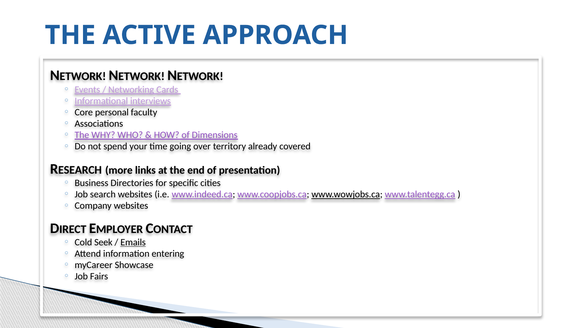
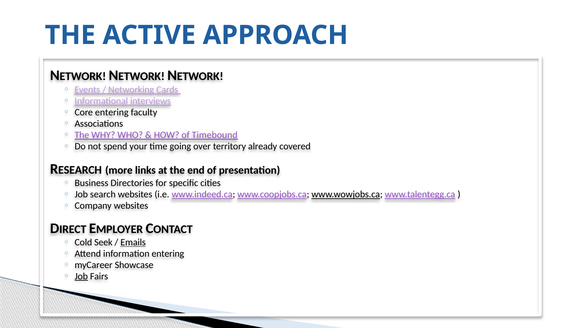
Core personal: personal -> entering
Dimensions: Dimensions -> Timebound
Job at (81, 276) underline: none -> present
